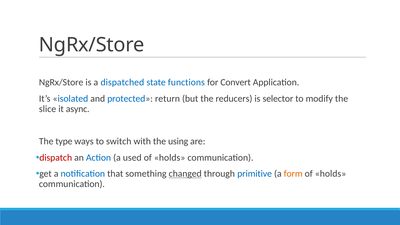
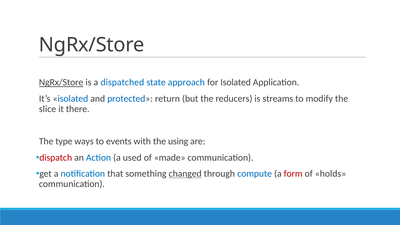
NgRx/Store at (61, 83) underline: none -> present
functions: functions -> approach
for Convert: Convert -> Isolated
selector: selector -> streams
async: async -> there
switch: switch -> events
holds at (170, 158): holds -> made
primitive: primitive -> compute
form colour: orange -> red
